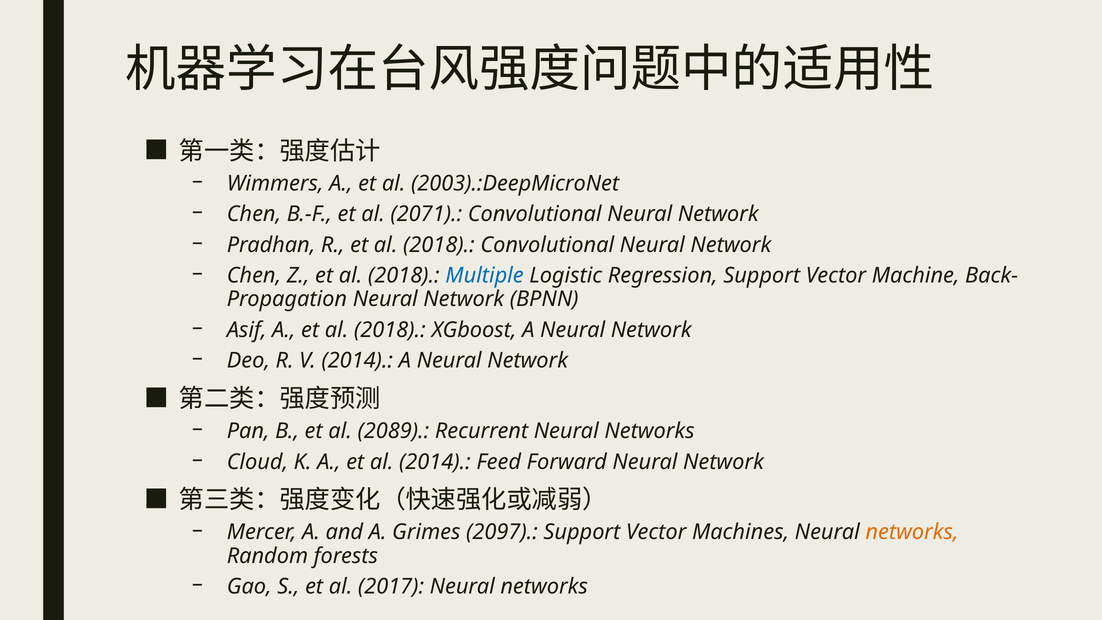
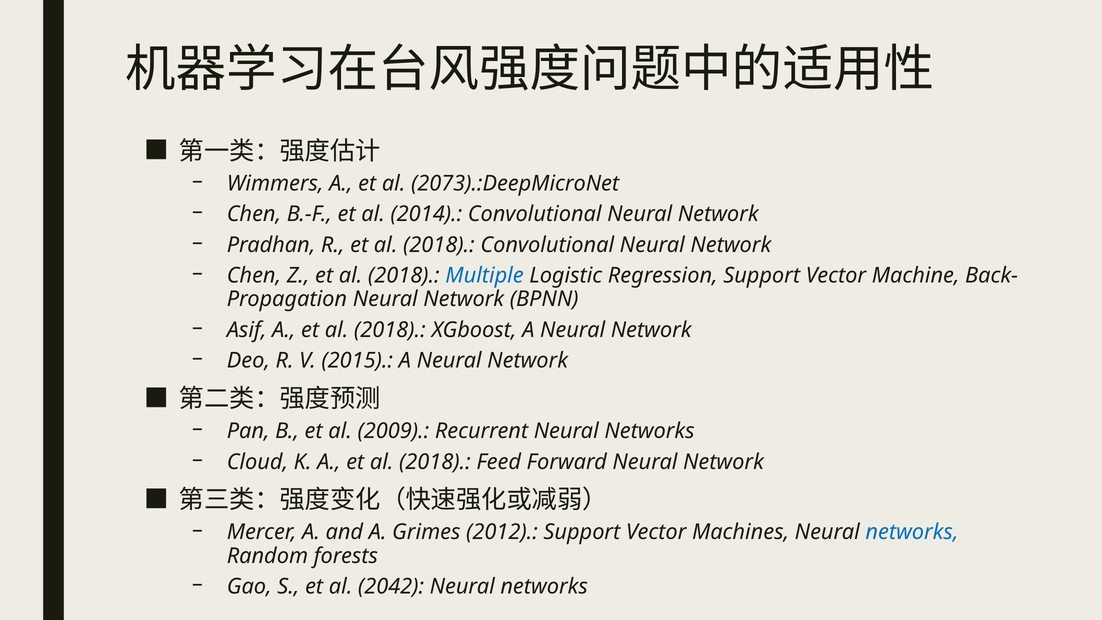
2003).:DeepMicroNet: 2003).:DeepMicroNet -> 2073).:DeepMicroNet
2071: 2071 -> 2014
V 2014: 2014 -> 2015
2089: 2089 -> 2009
2014 at (435, 462): 2014 -> 2018
2097: 2097 -> 2012
networks at (912, 532) colour: orange -> blue
2017: 2017 -> 2042
